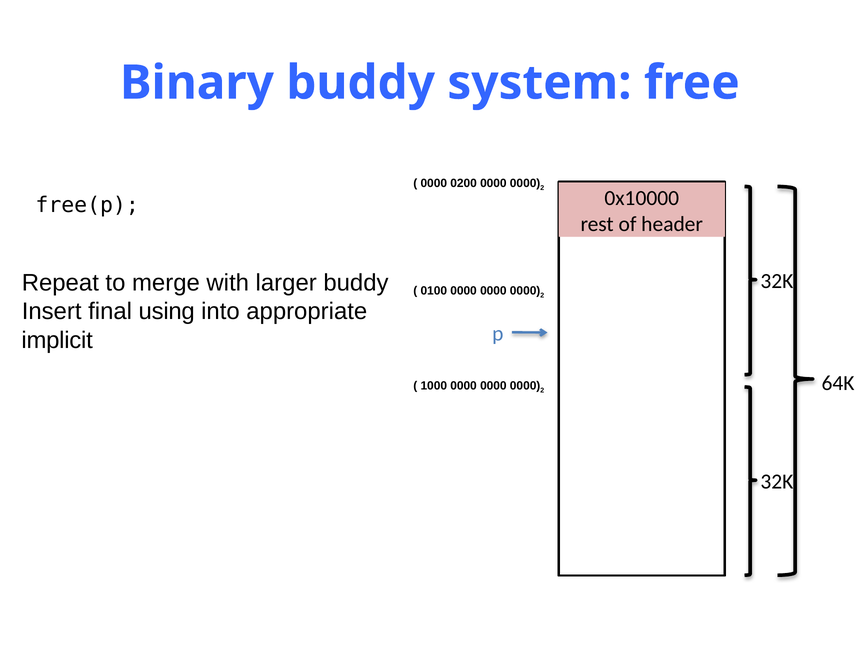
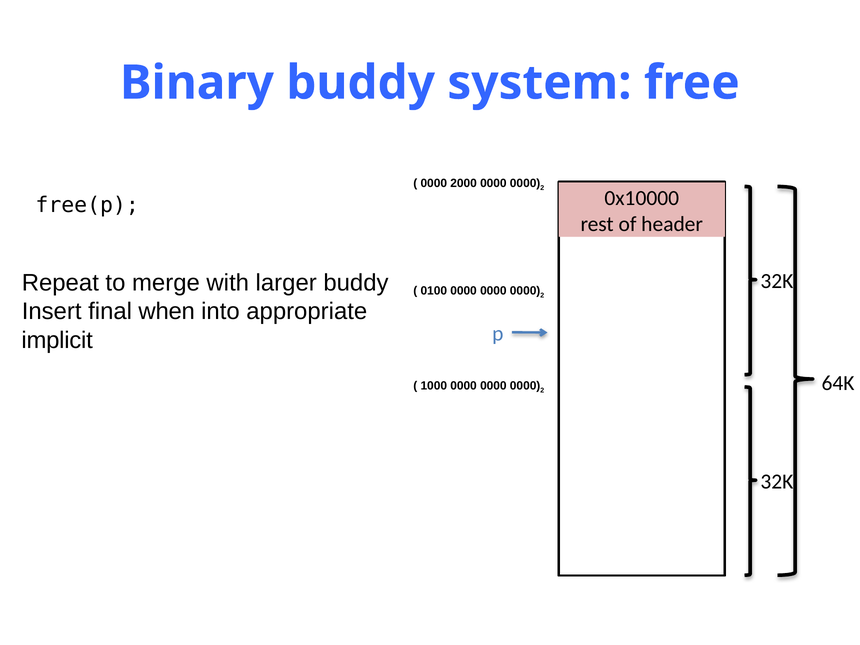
0200: 0200 -> 2000
using: using -> when
